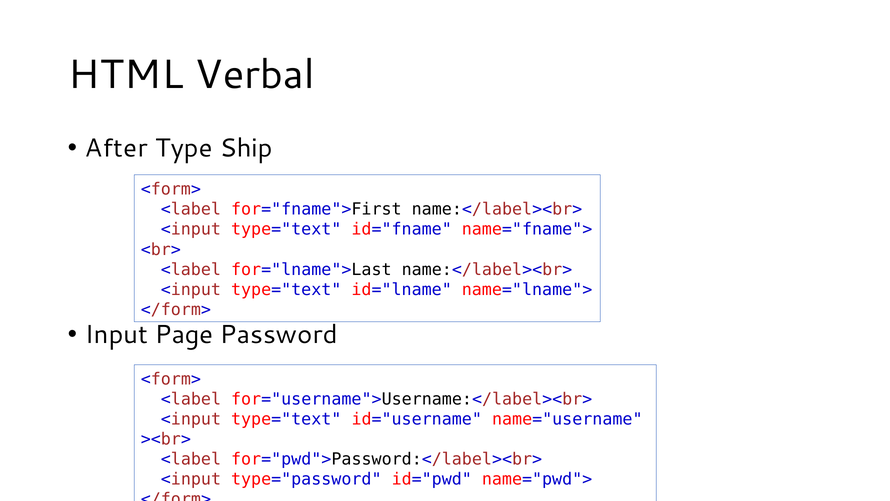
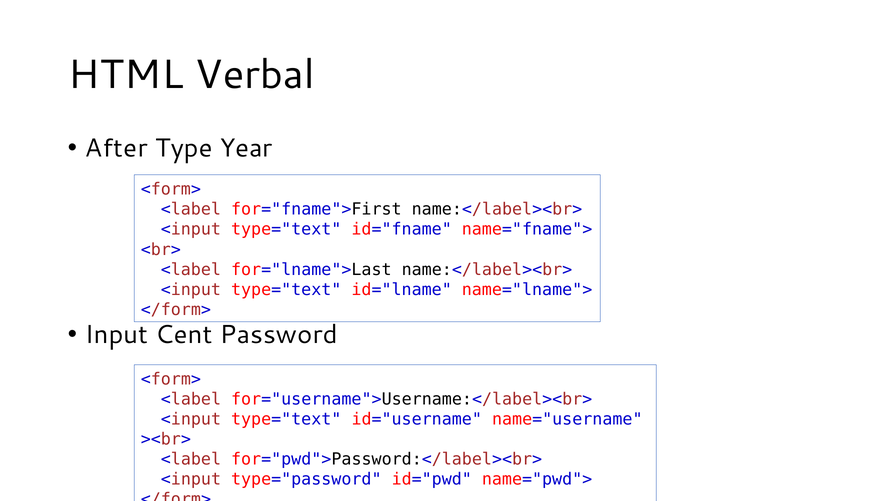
Ship: Ship -> Year
Page: Page -> Cent
